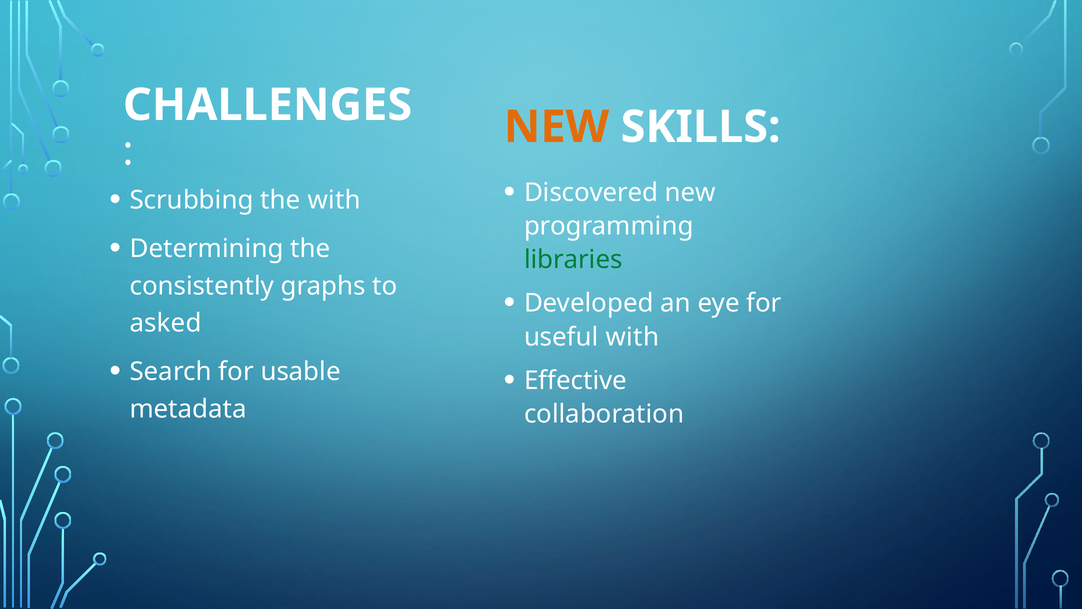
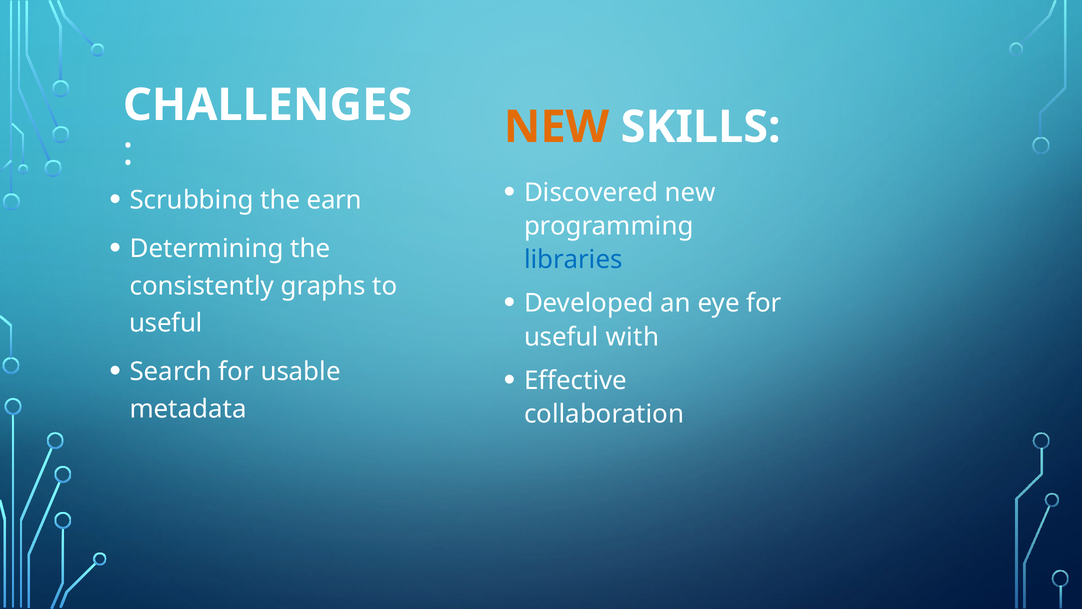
the with: with -> earn
libraries colour: green -> blue
asked at (166, 323): asked -> useful
